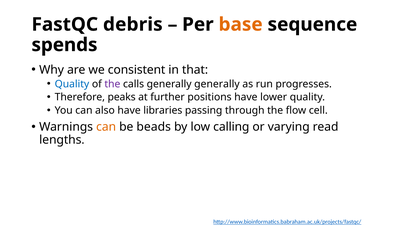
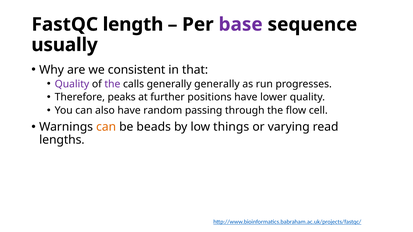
debris: debris -> length
base colour: orange -> purple
spends: spends -> usually
Quality at (72, 84) colour: blue -> purple
libraries: libraries -> random
calling: calling -> things
